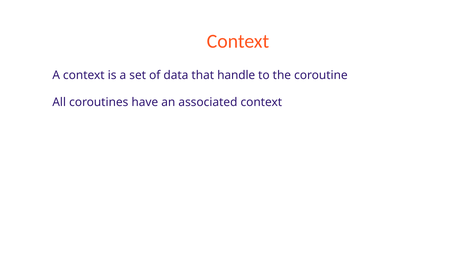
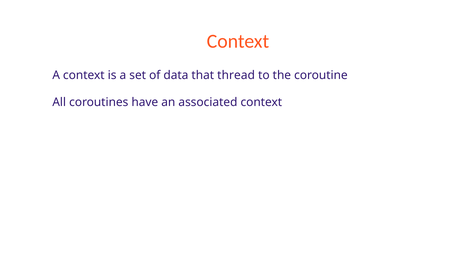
handle: handle -> thread
